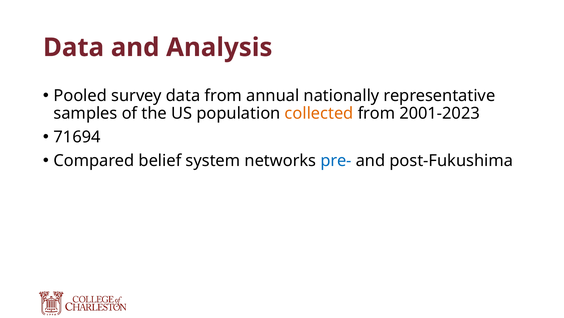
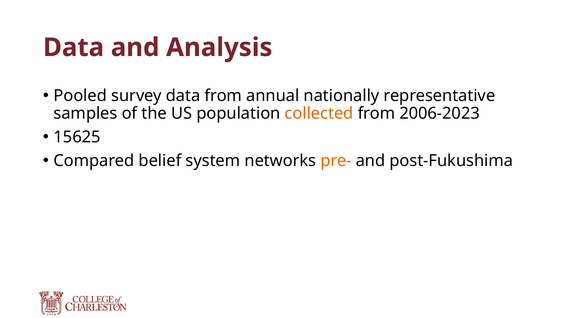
2001-2023: 2001-2023 -> 2006-2023
71694: 71694 -> 15625
pre- colour: blue -> orange
